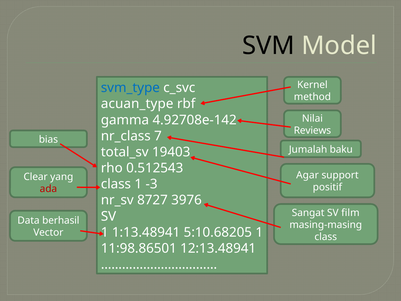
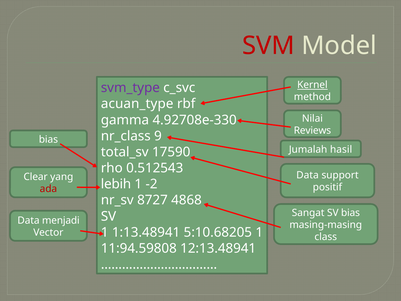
SVM colour: black -> red
Kernel underline: none -> present
svm_type colour: blue -> purple
4.92708e-142: 4.92708e-142 -> 4.92708e-330
7: 7 -> 9
baku: baku -> hasil
19403: 19403 -> 17590
Agar at (308, 175): Agar -> Data
class at (116, 184): class -> lebih
-3: -3 -> -2
3976: 3976 -> 4868
SV film: film -> bias
berhasil: berhasil -> menjadi
11:98.86501: 11:98.86501 -> 11:94.59808
